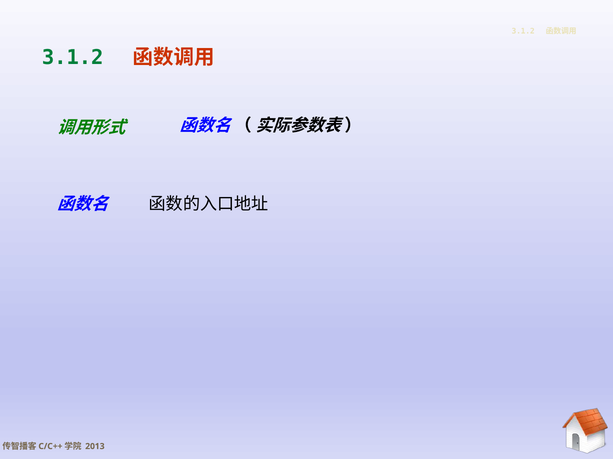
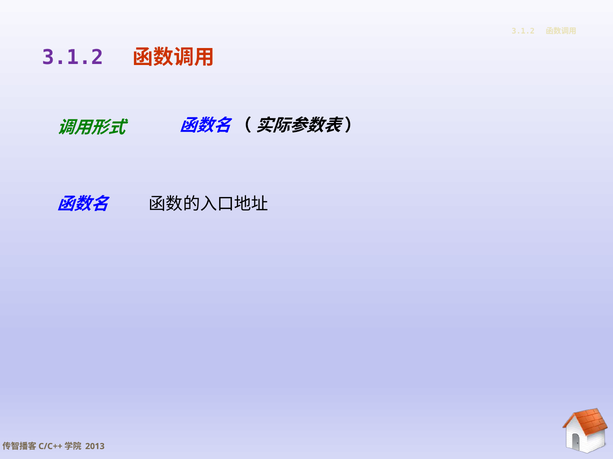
3.1.2 at (73, 58) colour: green -> purple
